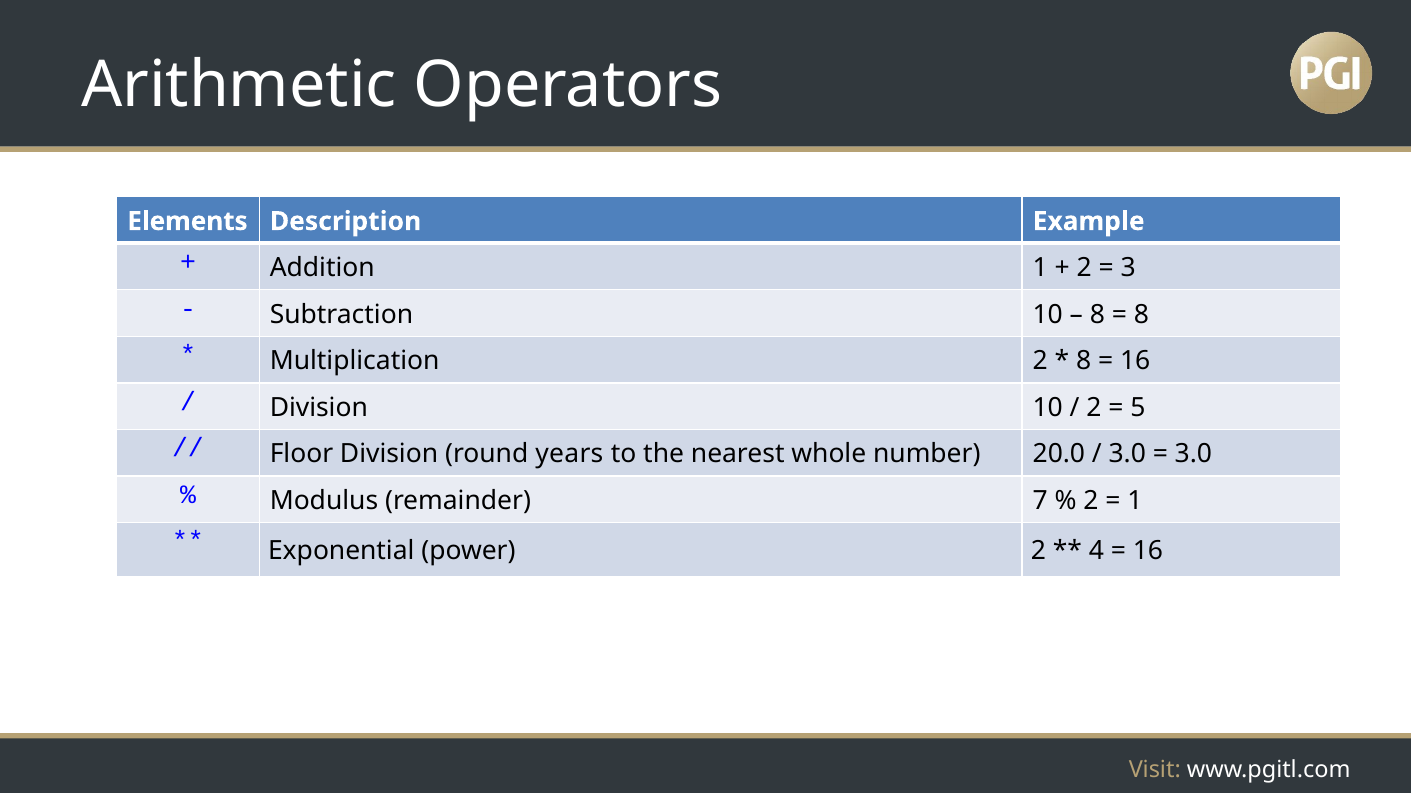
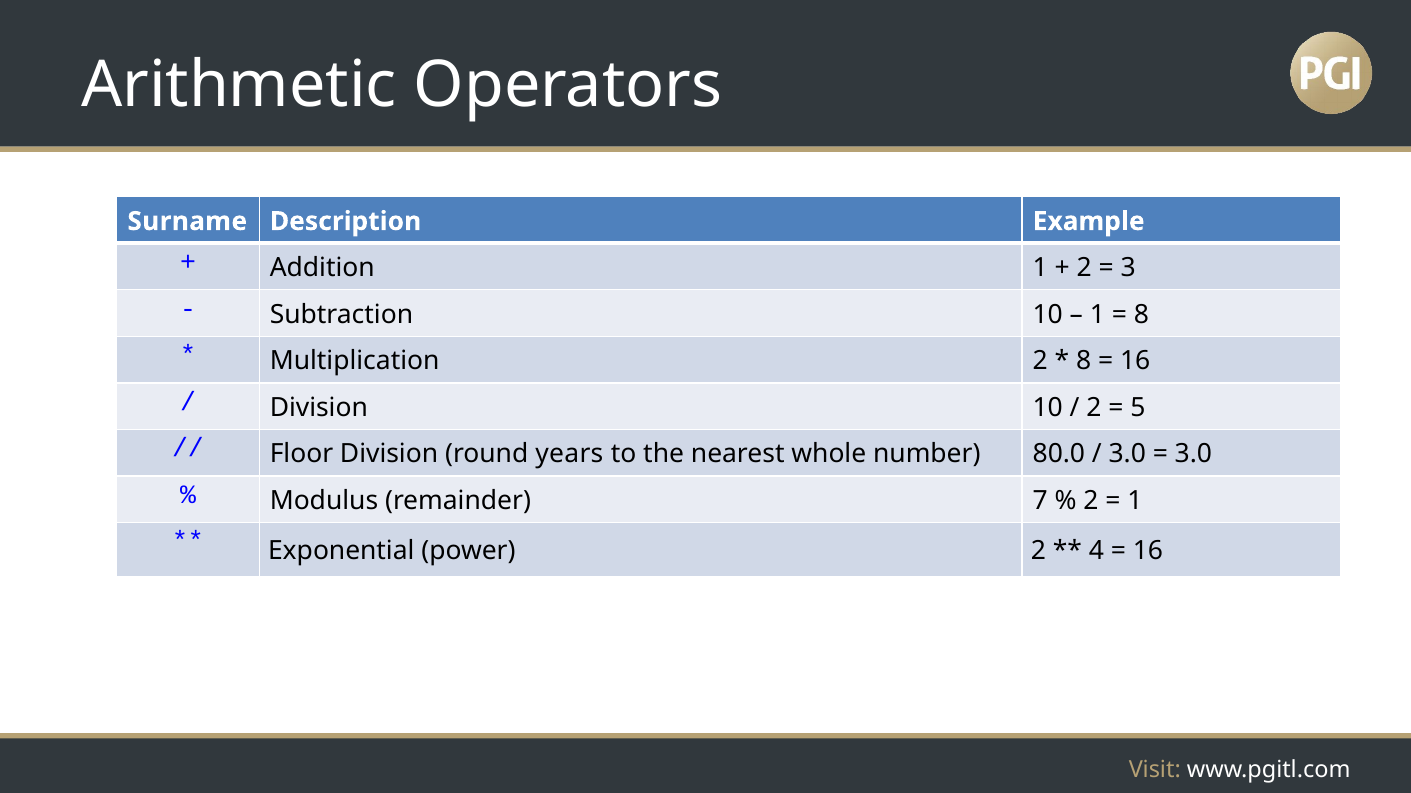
Elements: Elements -> Surname
8 at (1097, 315): 8 -> 1
20.0: 20.0 -> 80.0
